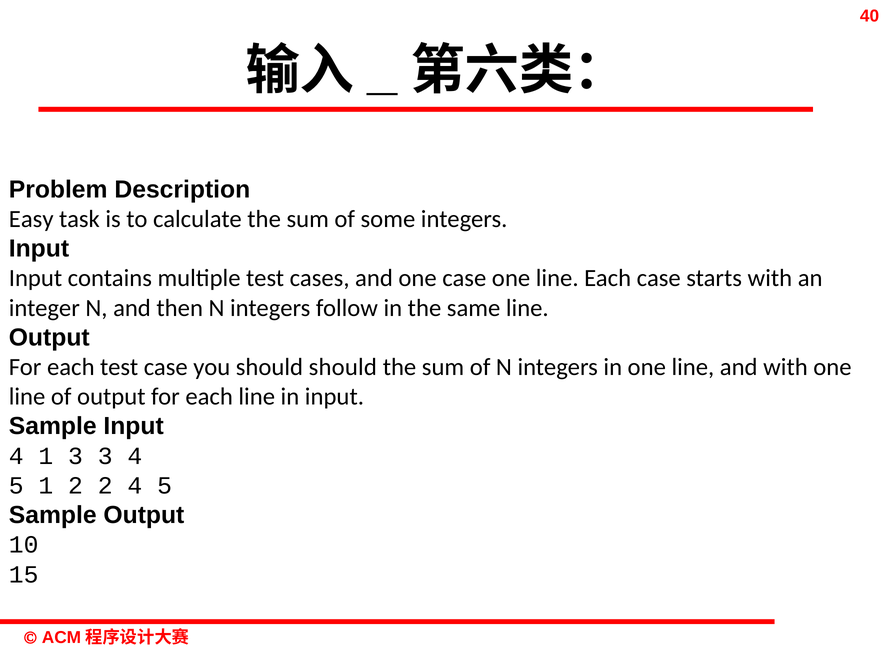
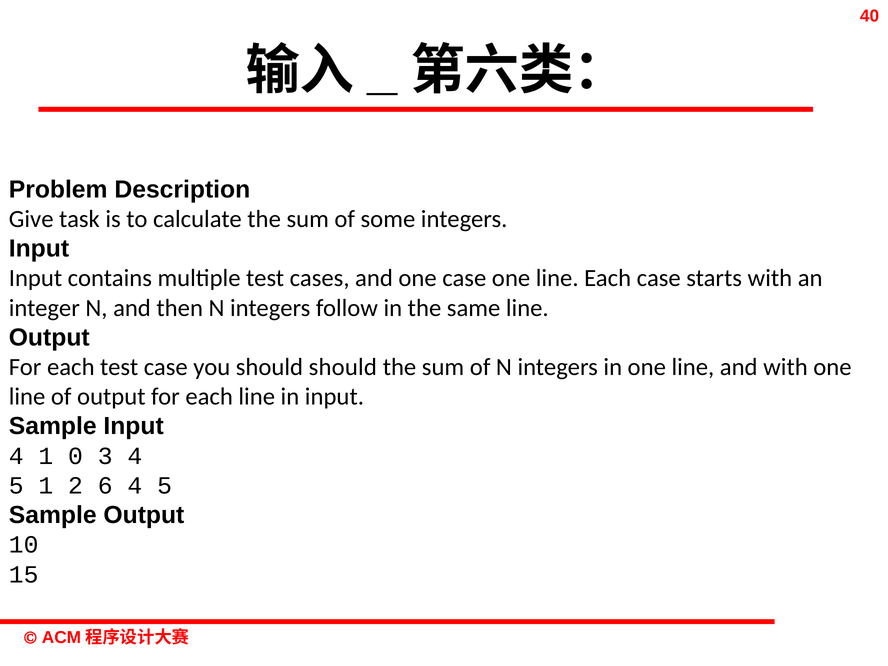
Easy: Easy -> Give
1 3: 3 -> 0
2 2: 2 -> 6
